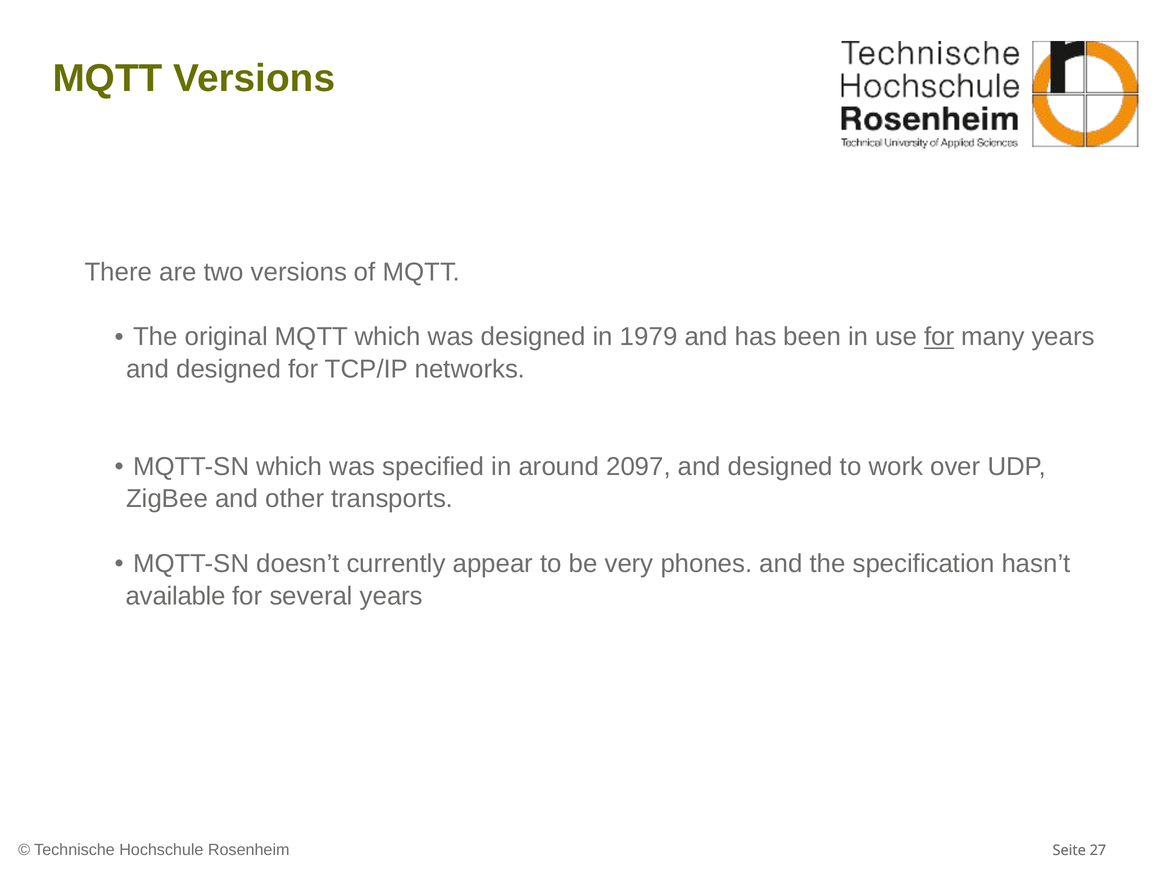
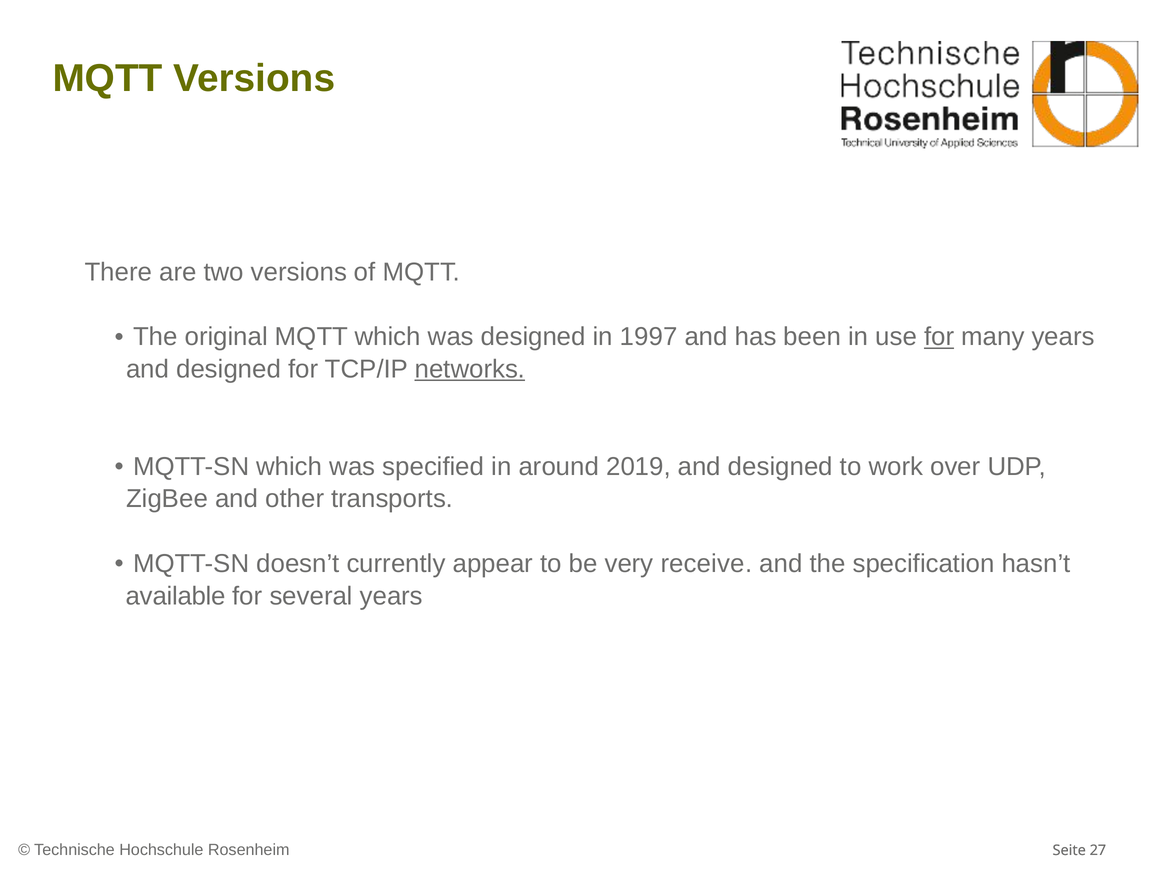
1979: 1979 -> 1997
networks underline: none -> present
2097: 2097 -> 2019
phones: phones -> receive
